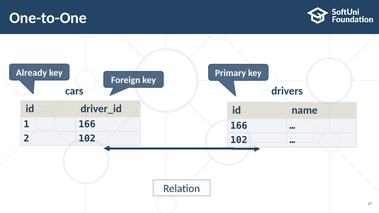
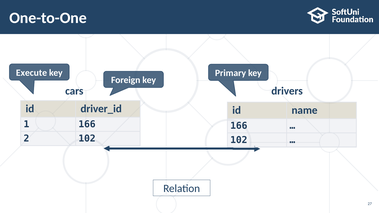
Already: Already -> Execute
